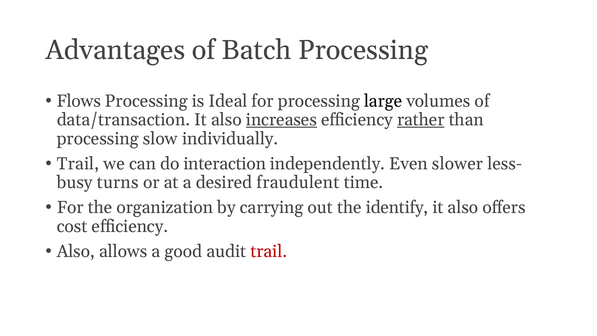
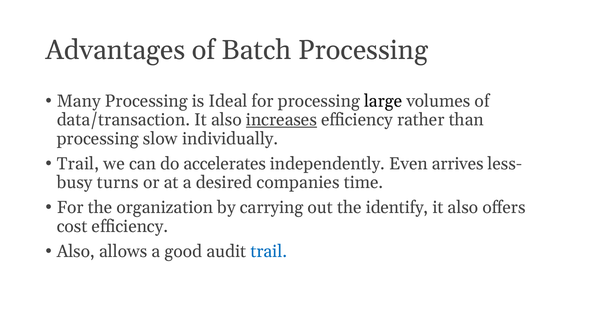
Flows: Flows -> Many
rather underline: present -> none
interaction: interaction -> accelerates
slower: slower -> arrives
fraudulent: fraudulent -> companies
trail at (269, 251) colour: red -> blue
